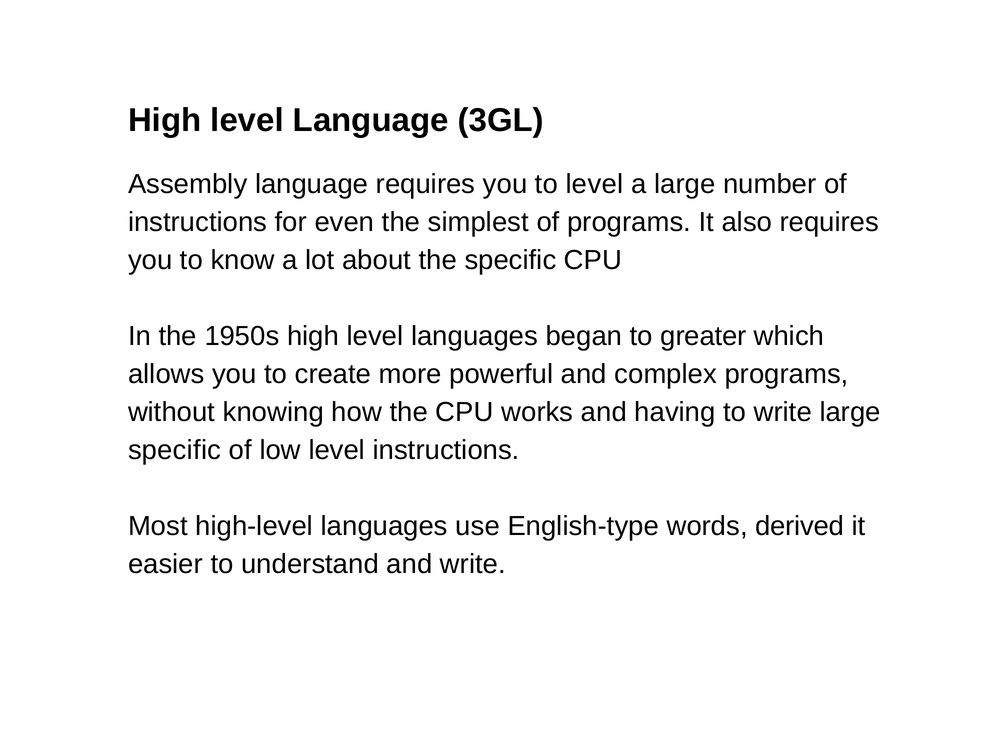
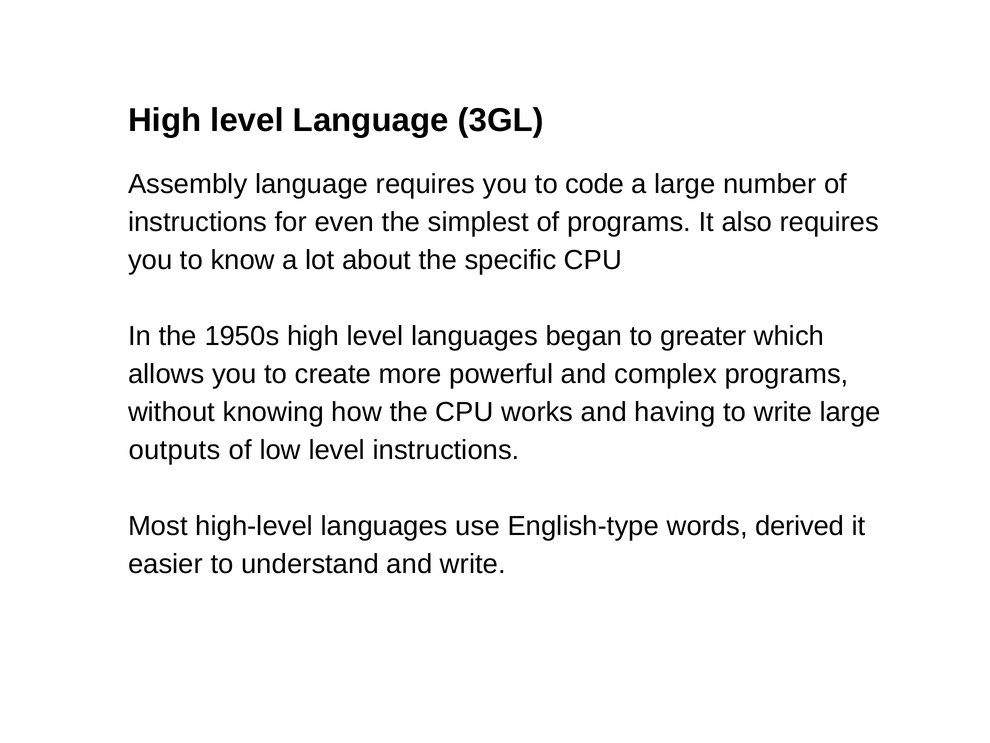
to level: level -> code
specific at (175, 450): specific -> outputs
